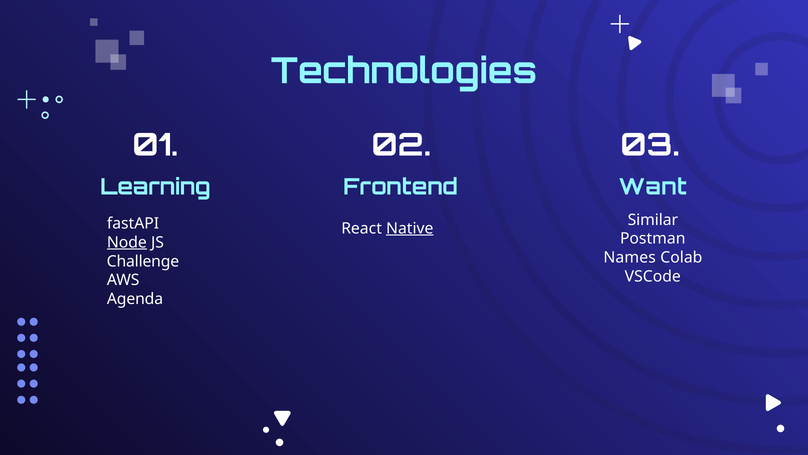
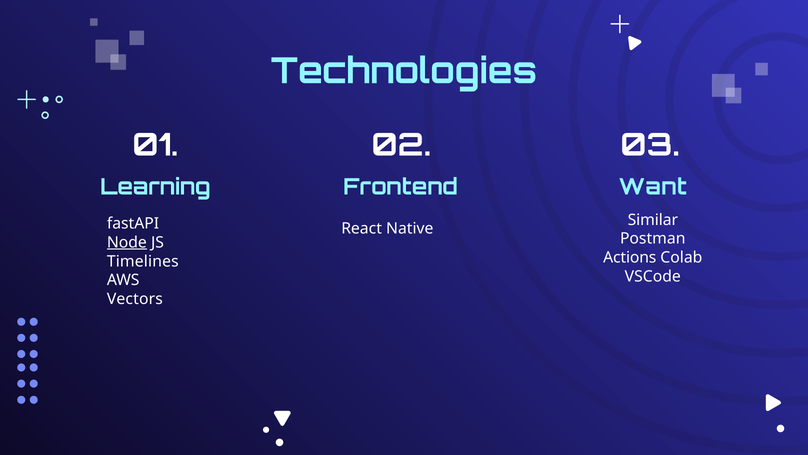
Native underline: present -> none
Names: Names -> Actions
Challenge: Challenge -> Timelines
Agenda: Agenda -> Vectors
